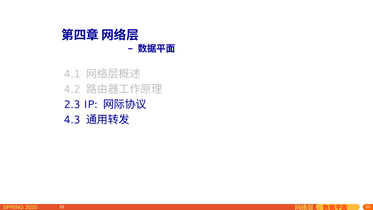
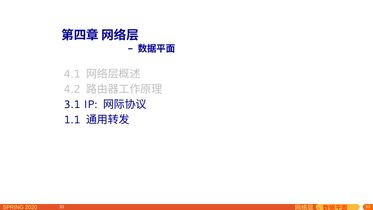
2.3: 2.3 -> 3.1
4.3: 4.3 -> 1.1
